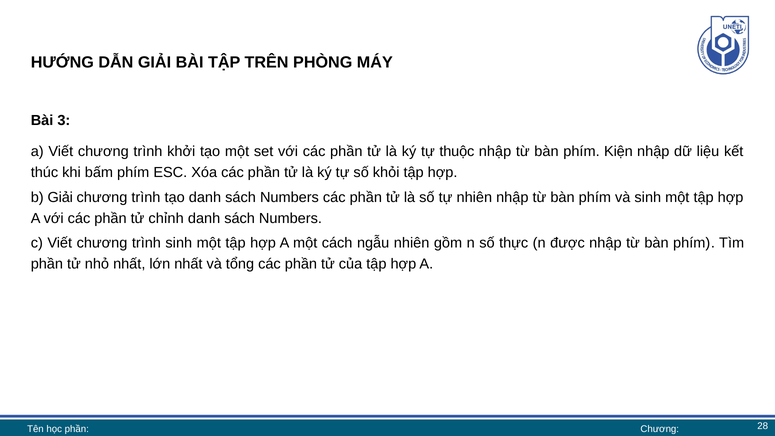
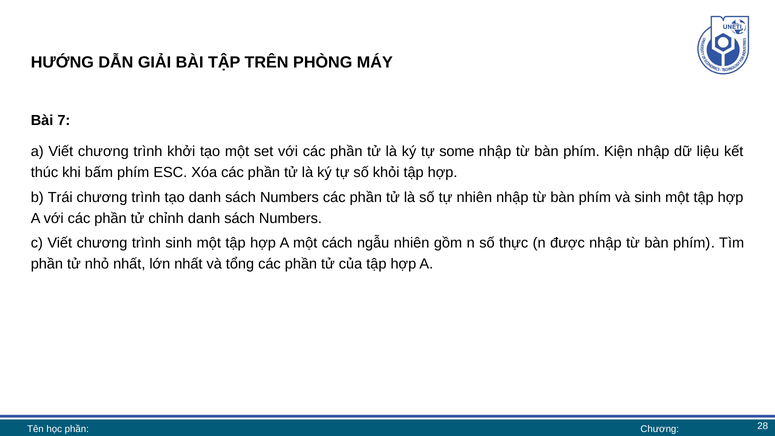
3: 3 -> 7
thuộc: thuộc -> some
b Giải: Giải -> Trái
